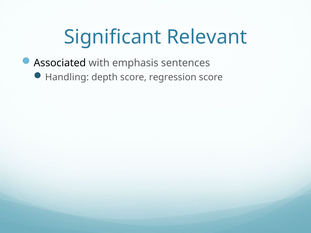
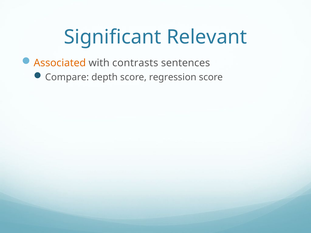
Associated colour: black -> orange
emphasis: emphasis -> contrasts
Handling: Handling -> Compare
